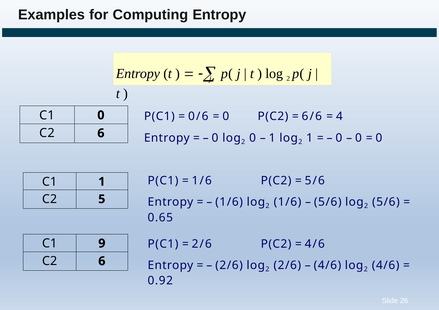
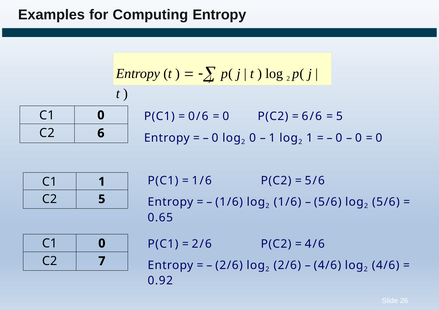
4 at (339, 117): 4 -> 5
9 at (102, 244): 9 -> 0
6 at (102, 262): 6 -> 7
